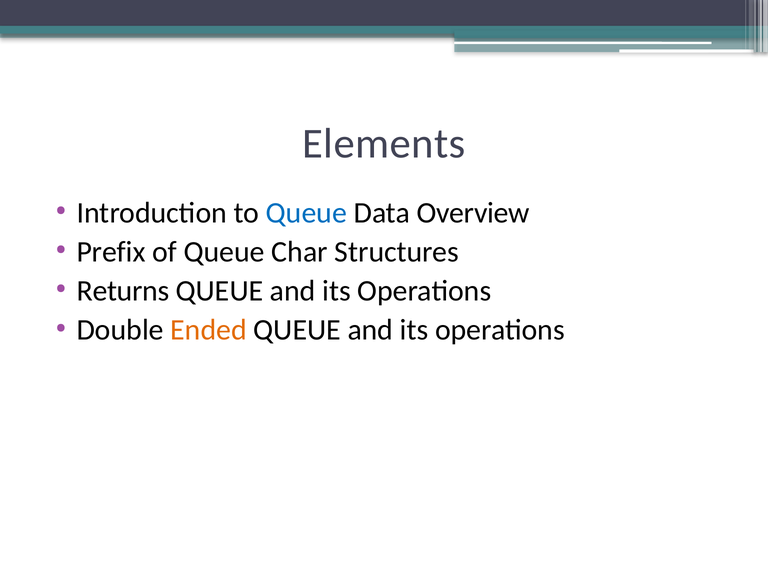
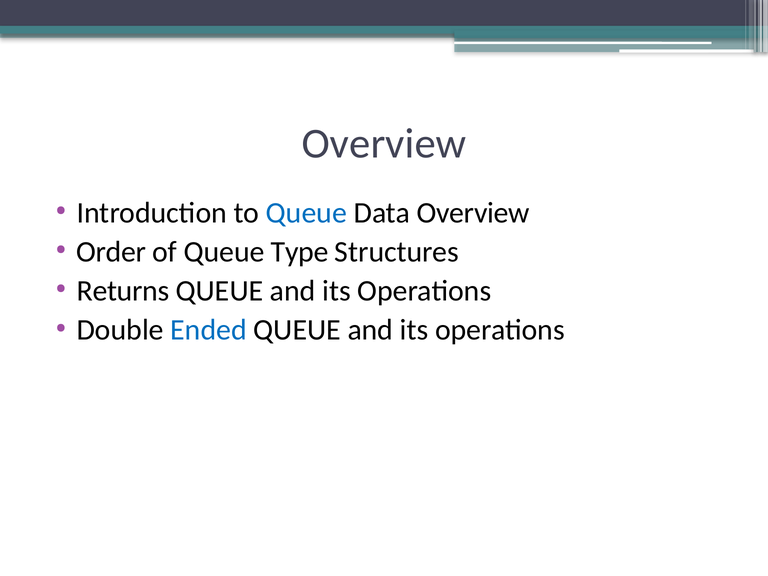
Elements at (384, 144): Elements -> Overview
Prefix: Prefix -> Order
Char: Char -> Type
Ended colour: orange -> blue
